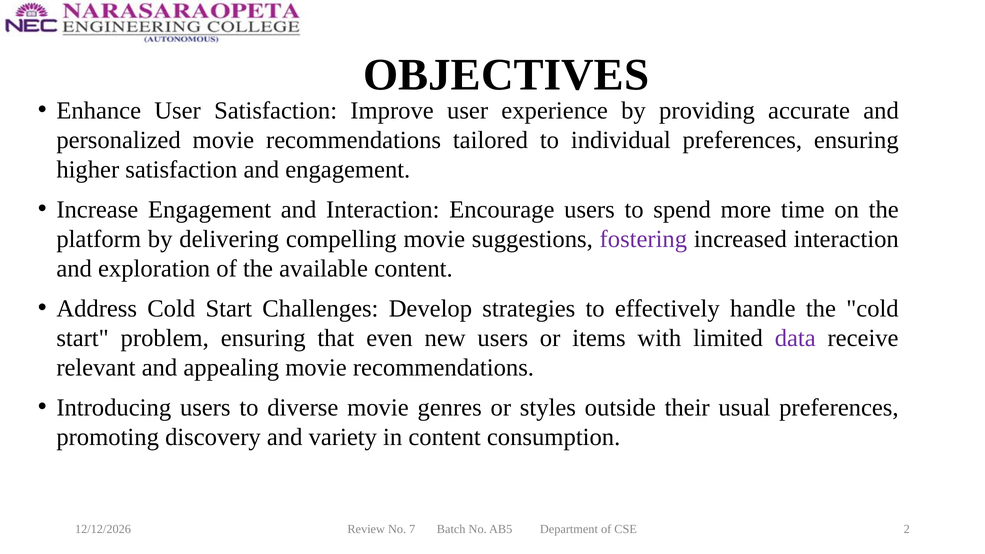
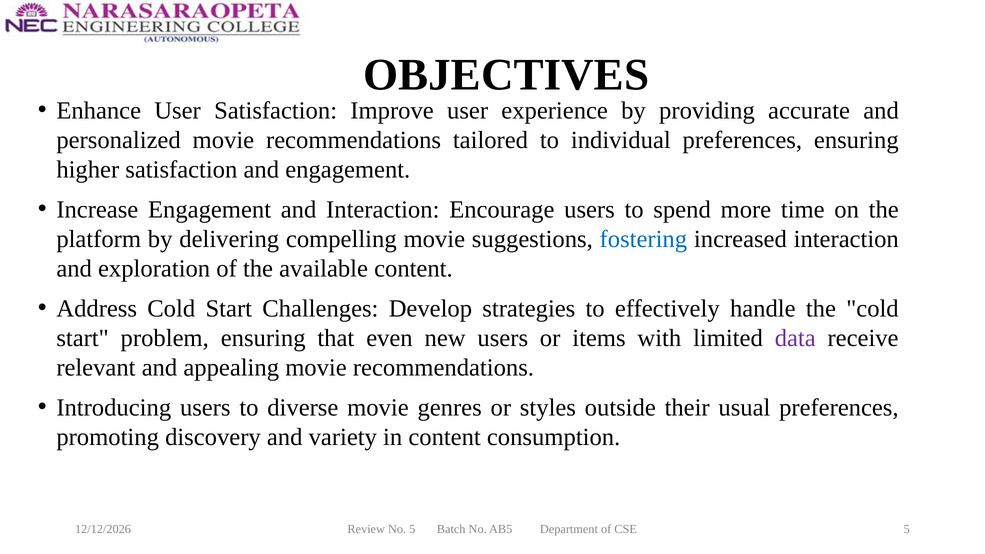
fostering colour: purple -> blue
No 7: 7 -> 5
CSE 2: 2 -> 5
